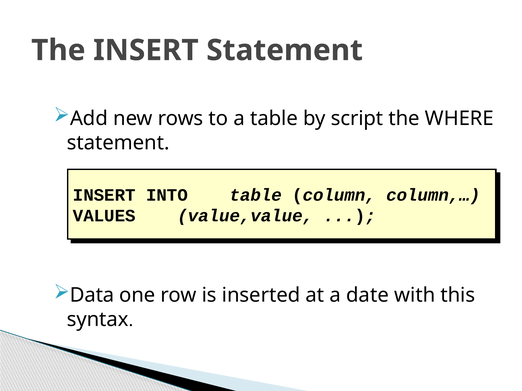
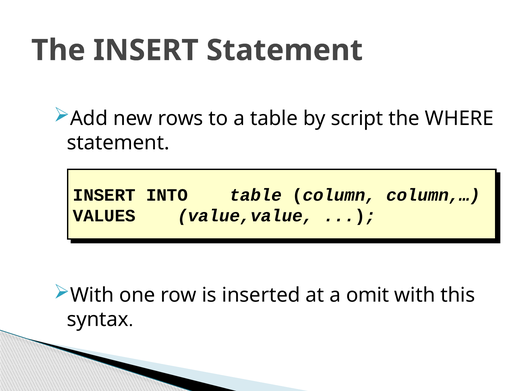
Data at (92, 296): Data -> With
date: date -> omit
